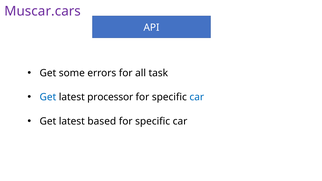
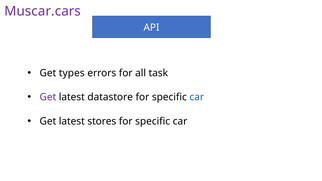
some: some -> types
Get at (48, 97) colour: blue -> purple
processor: processor -> datastore
based: based -> stores
